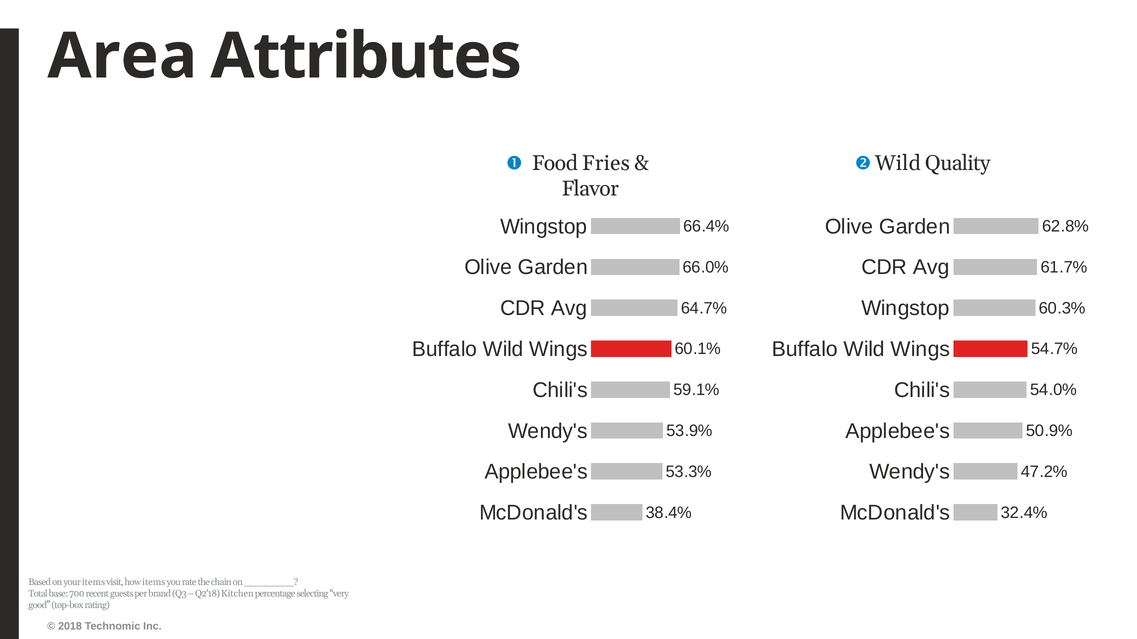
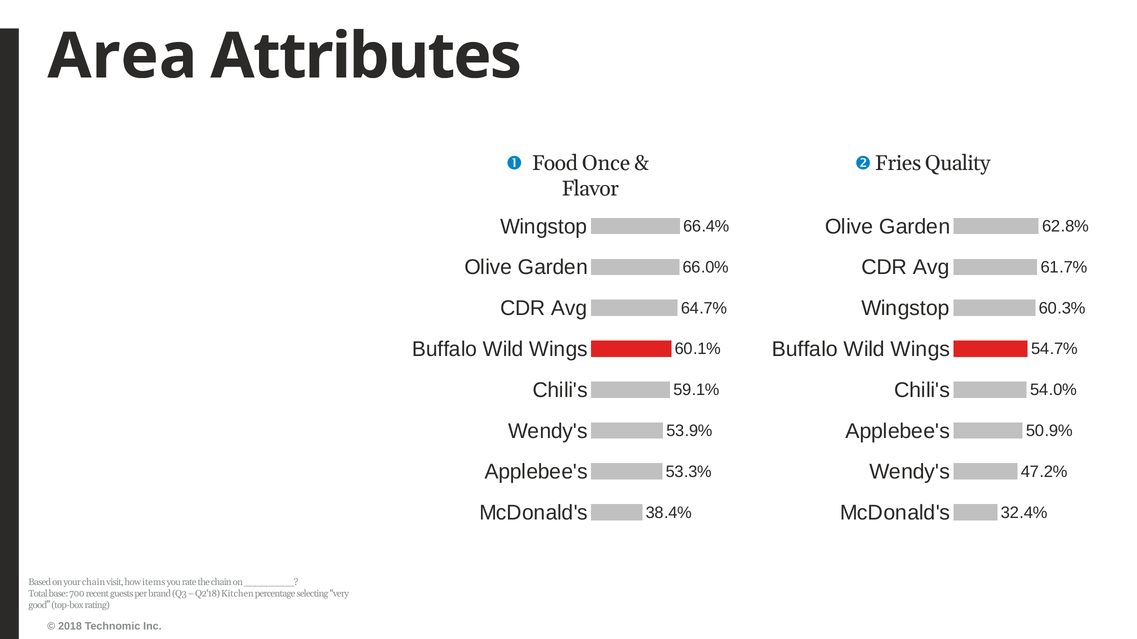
Fries: Fries -> Once
Wild at (898, 164): Wild -> Fries
your items: items -> chain
